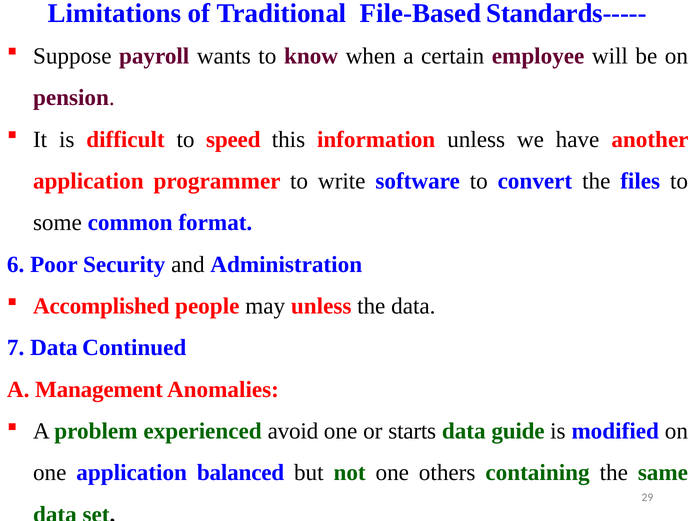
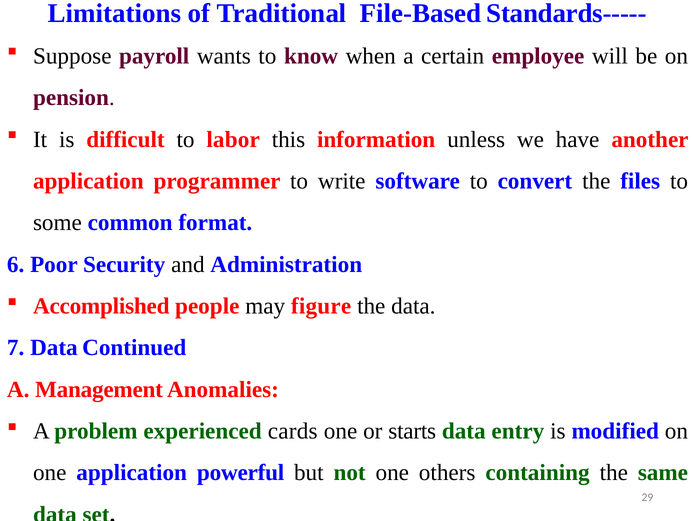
speed: speed -> labor
may unless: unless -> figure
avoid: avoid -> cards
guide: guide -> entry
balanced: balanced -> powerful
